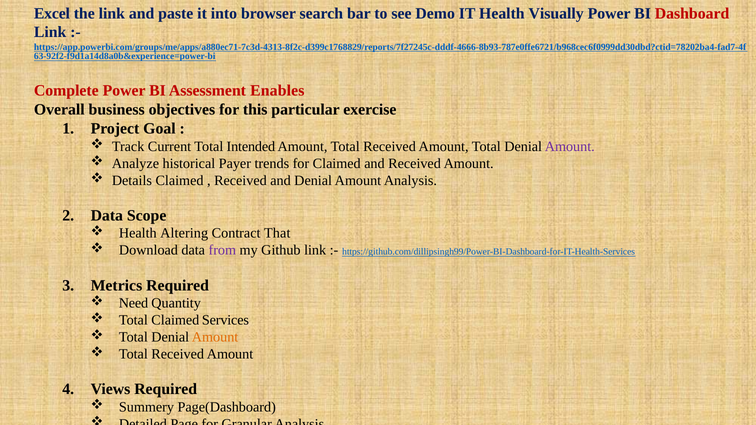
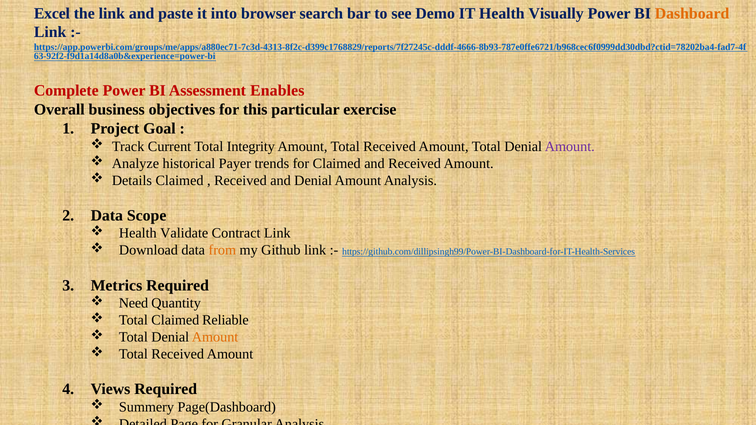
Dashboard colour: red -> orange
Intended: Intended -> Integrity
Altering: Altering -> Validate
Contract That: That -> Link
from colour: purple -> orange
Services: Services -> Reliable
